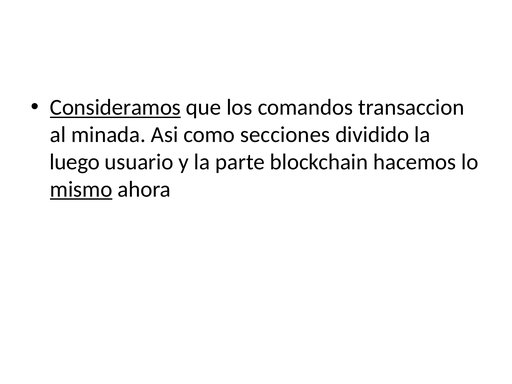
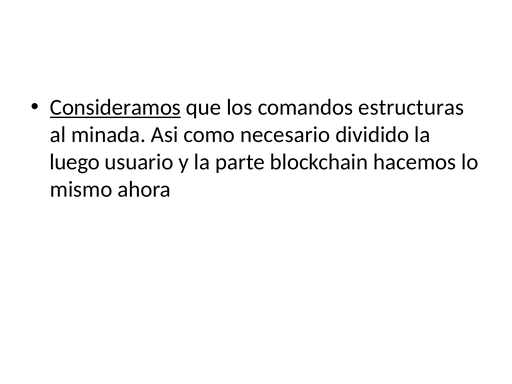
transaccion: transaccion -> estructuras
secciones: secciones -> necesario
mismo underline: present -> none
